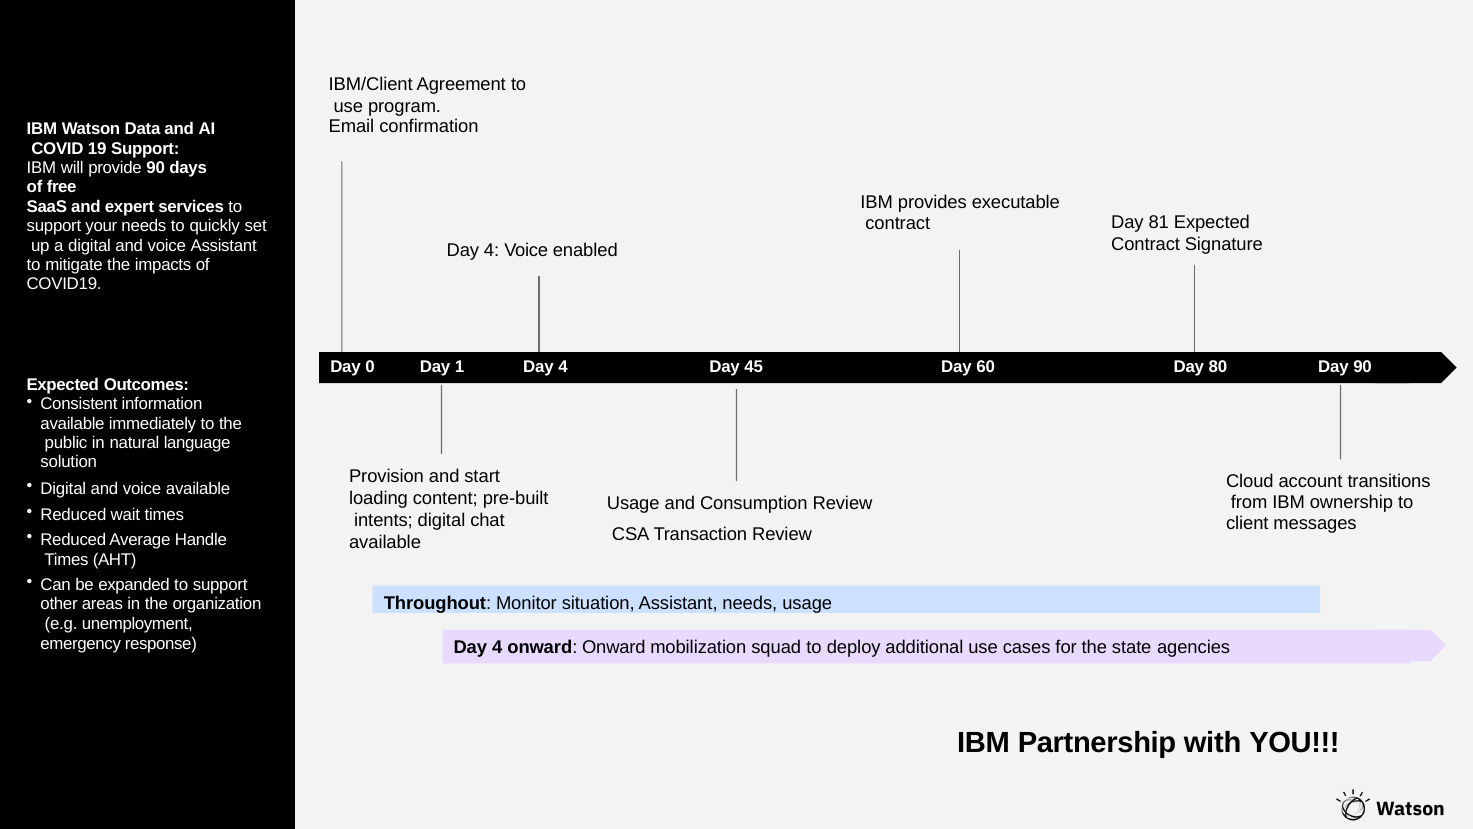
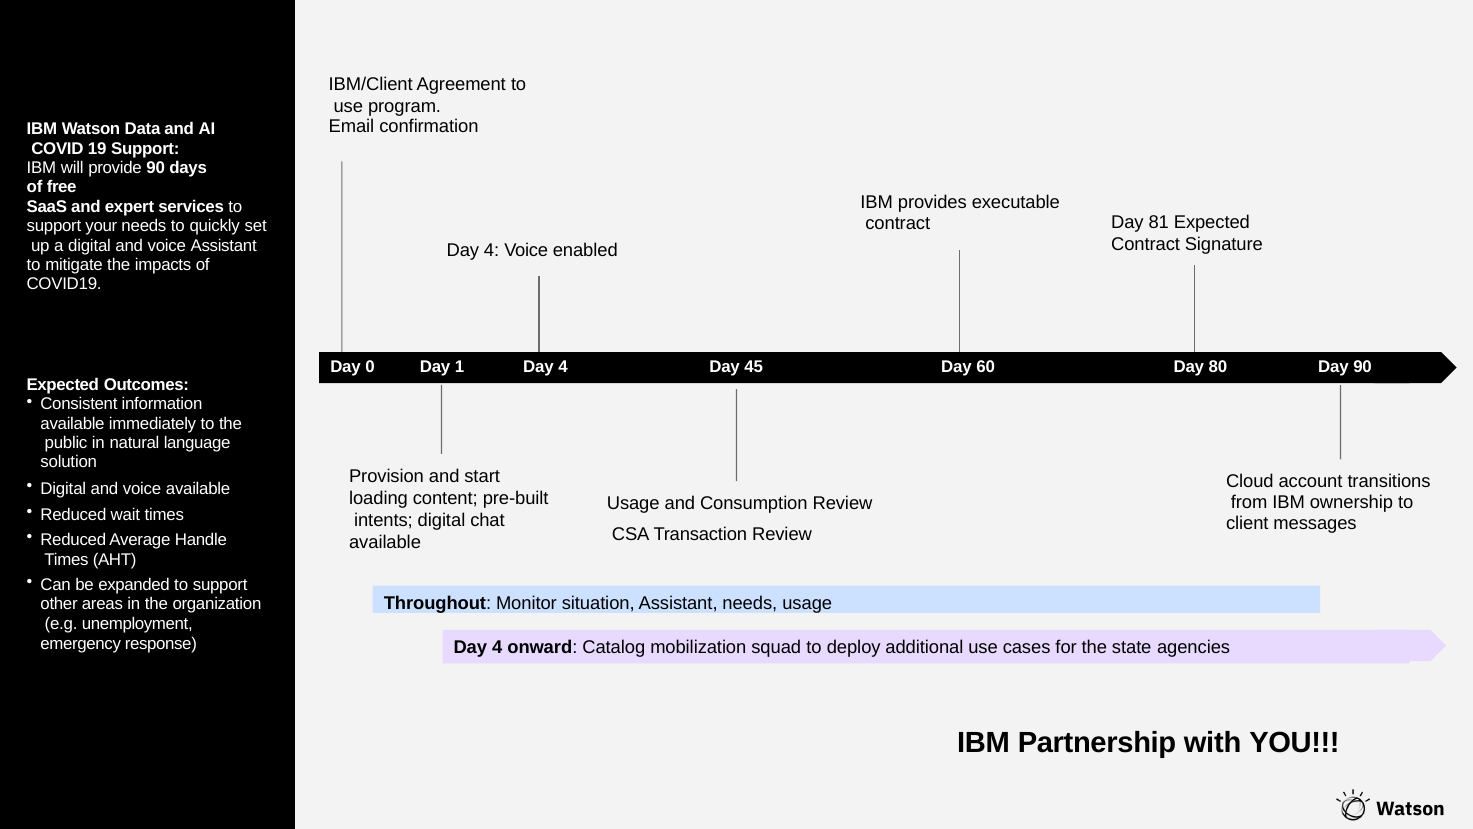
onward Onward: Onward -> Catalog
